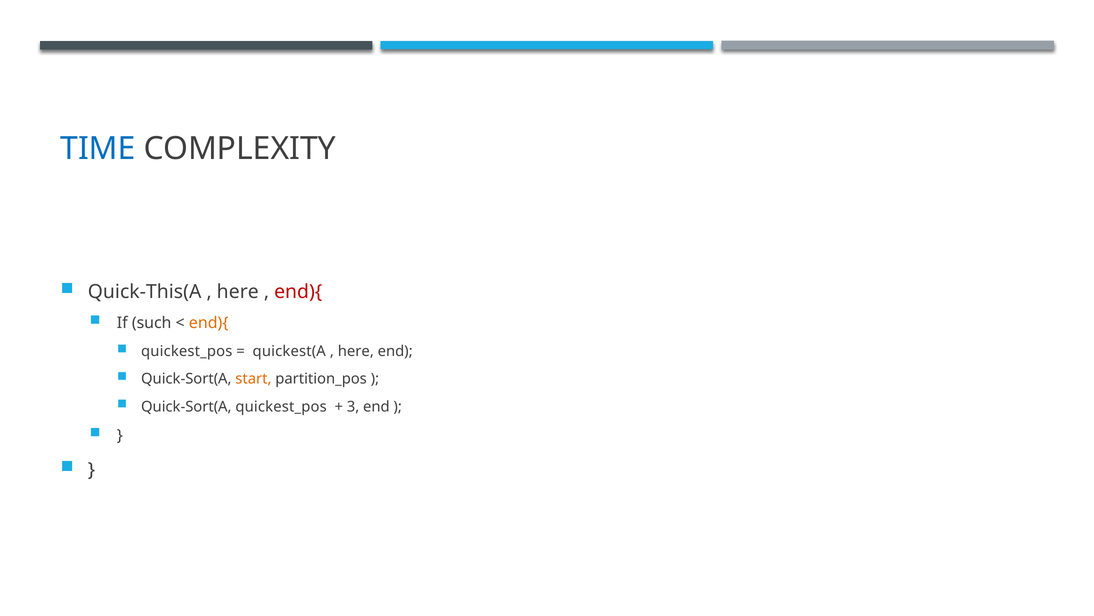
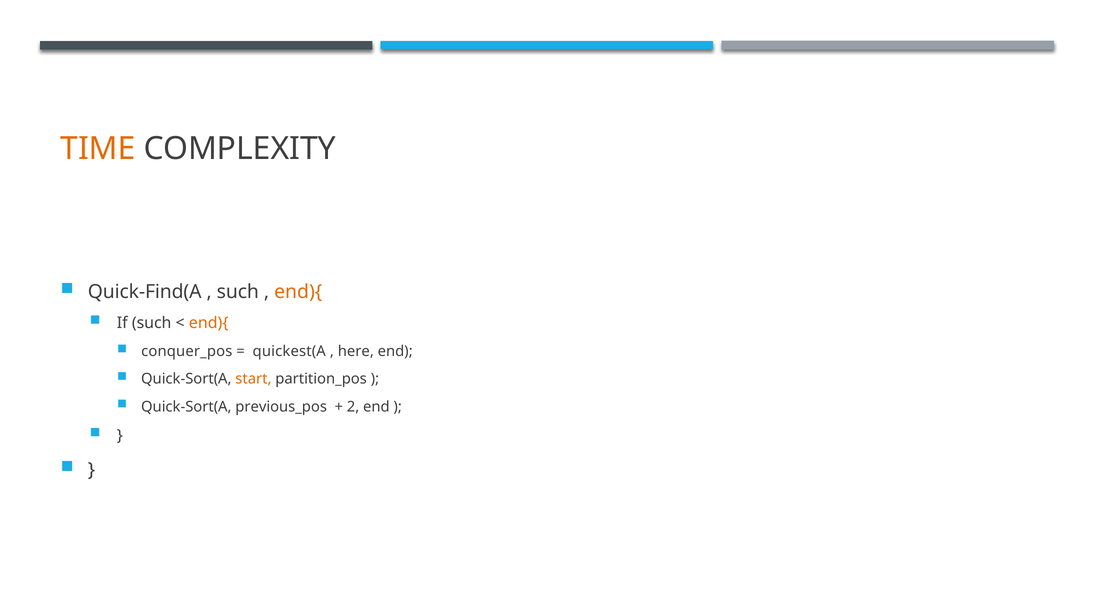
TIME colour: blue -> orange
Quick-This(A: Quick-This(A -> Quick-Find(A
here at (238, 292): here -> such
end){ at (298, 292) colour: red -> orange
quickest_pos at (187, 351): quickest_pos -> conquer_pos
Quick-Sort(A quickest_pos: quickest_pos -> previous_pos
3: 3 -> 2
